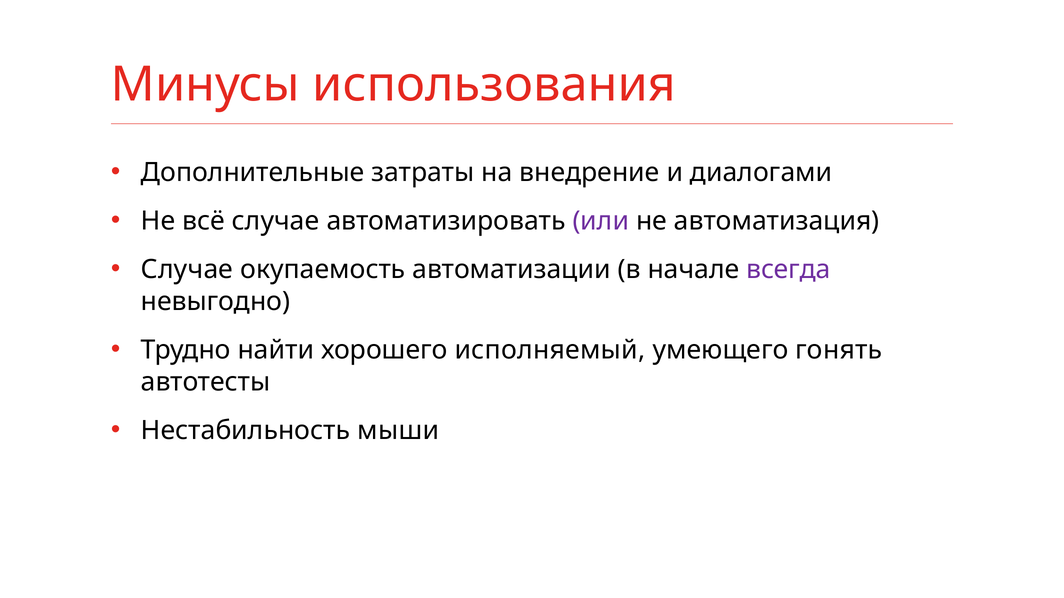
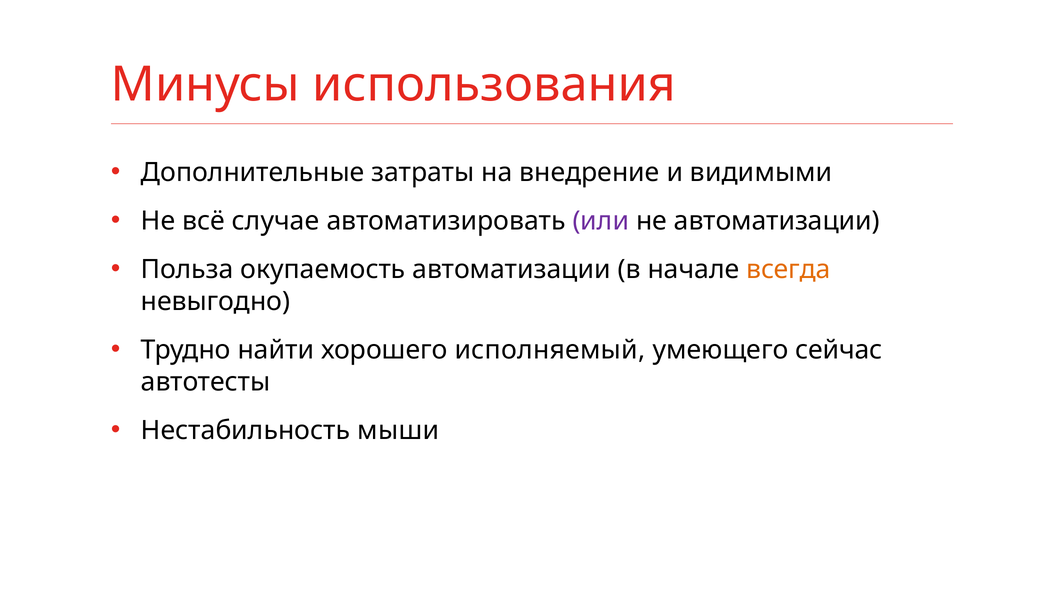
диалогами: диалогами -> видимыми
не автоматизация: автоматизация -> автоматизации
Случае at (187, 270): Случае -> Польза
всегда colour: purple -> orange
гонять: гонять -> сейчас
